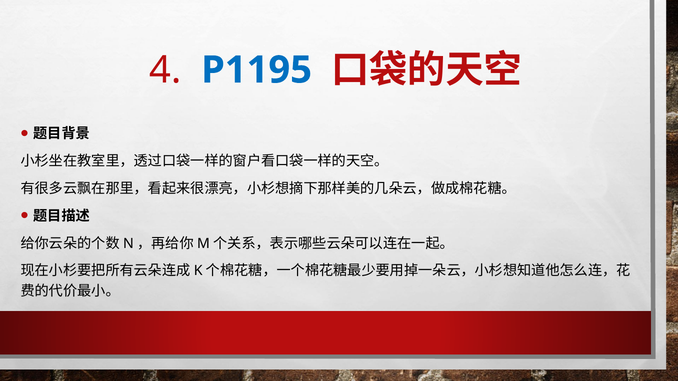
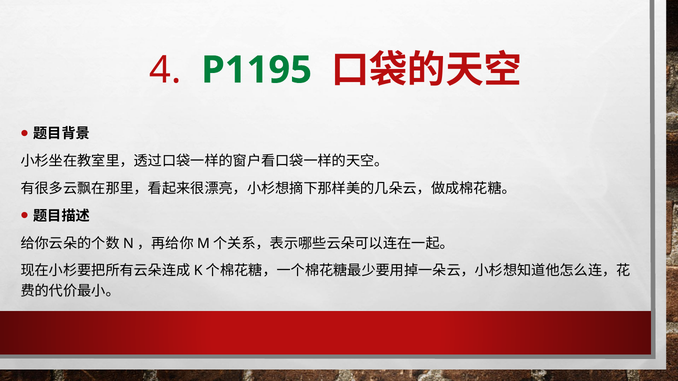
P1195 colour: blue -> green
